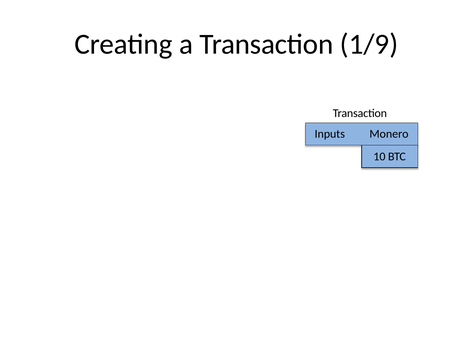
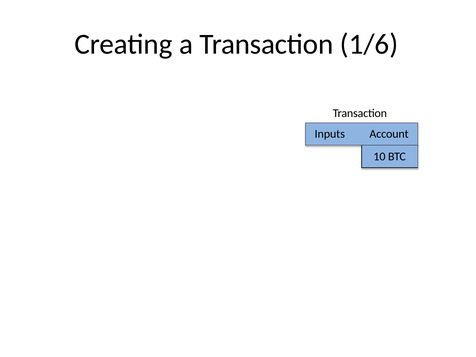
1/9: 1/9 -> 1/6
Monero: Monero -> Account
